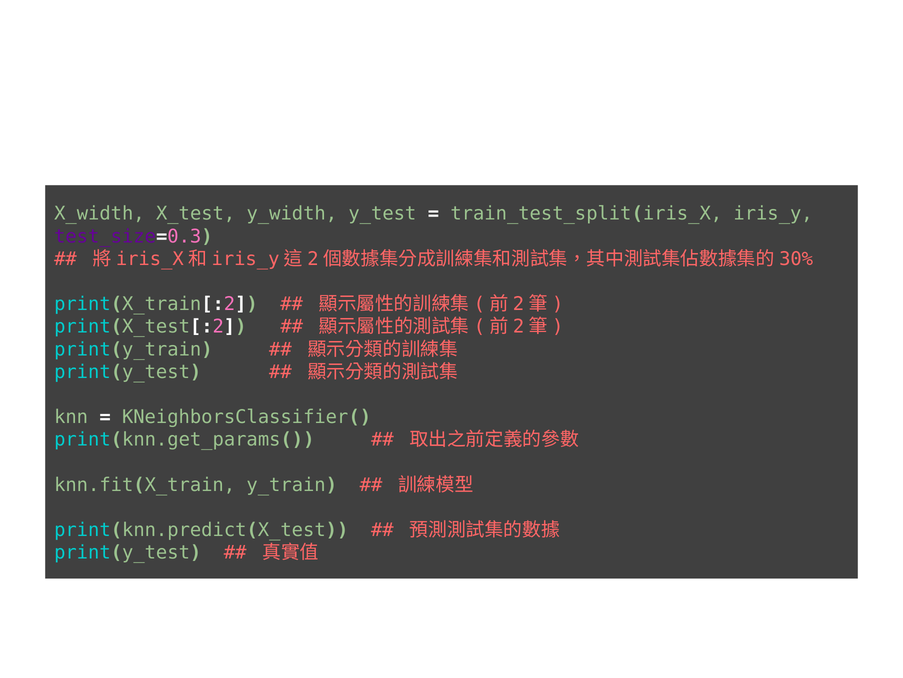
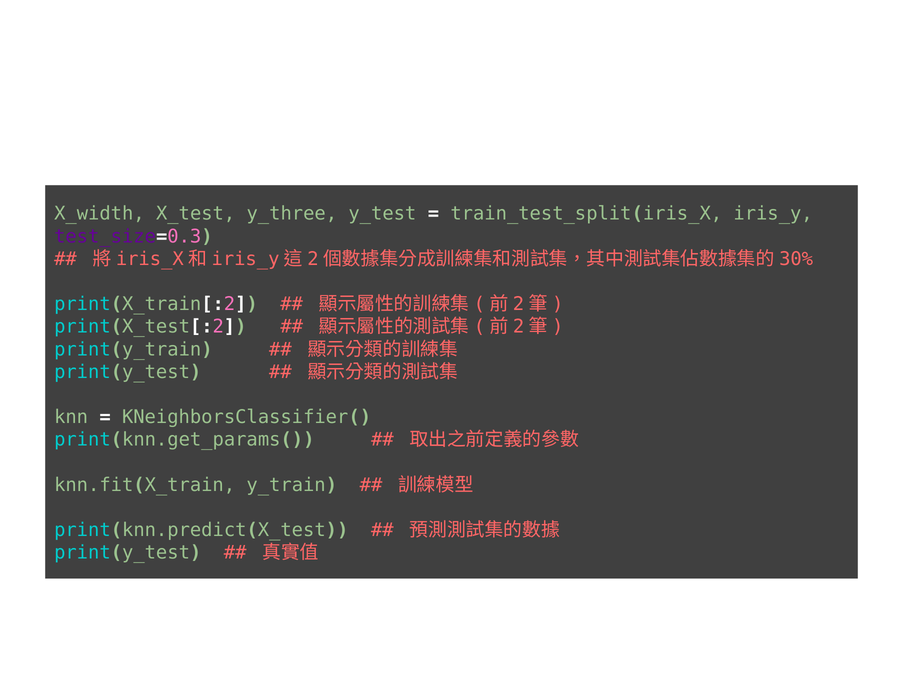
y_width: y_width -> y_three
